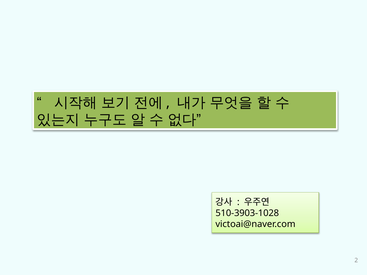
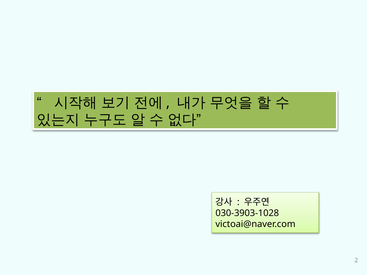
510-3903-1028: 510-3903-1028 -> 030-3903-1028
